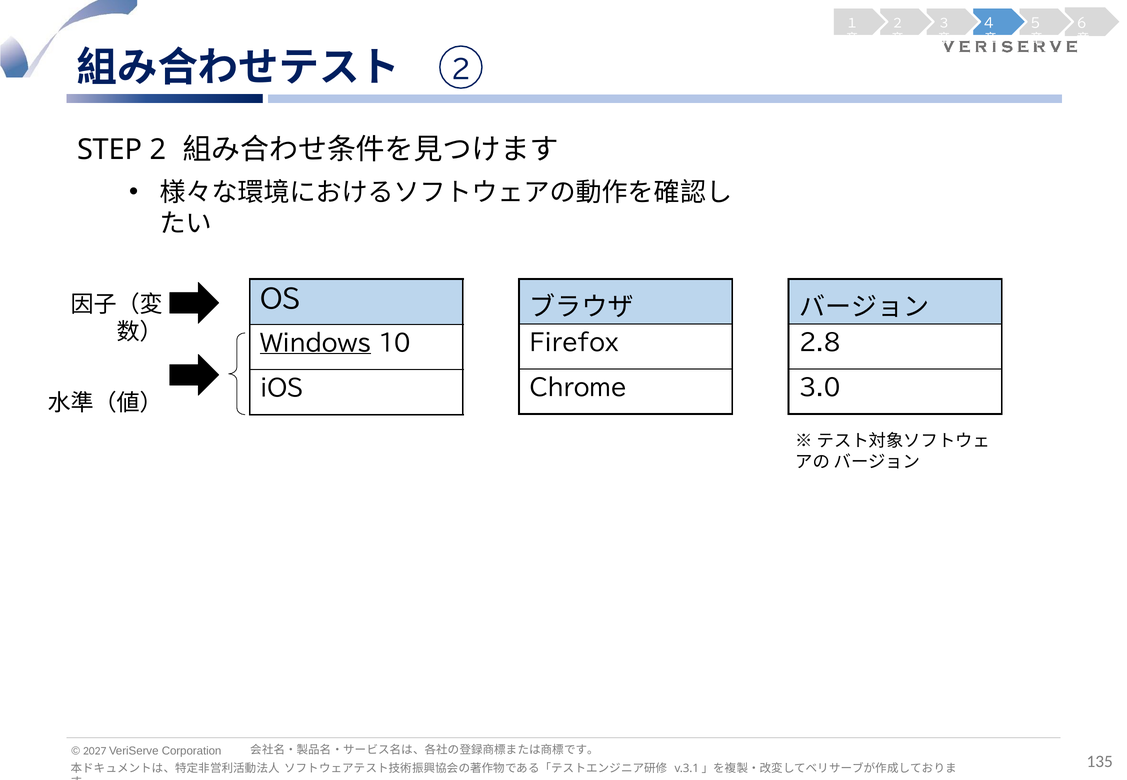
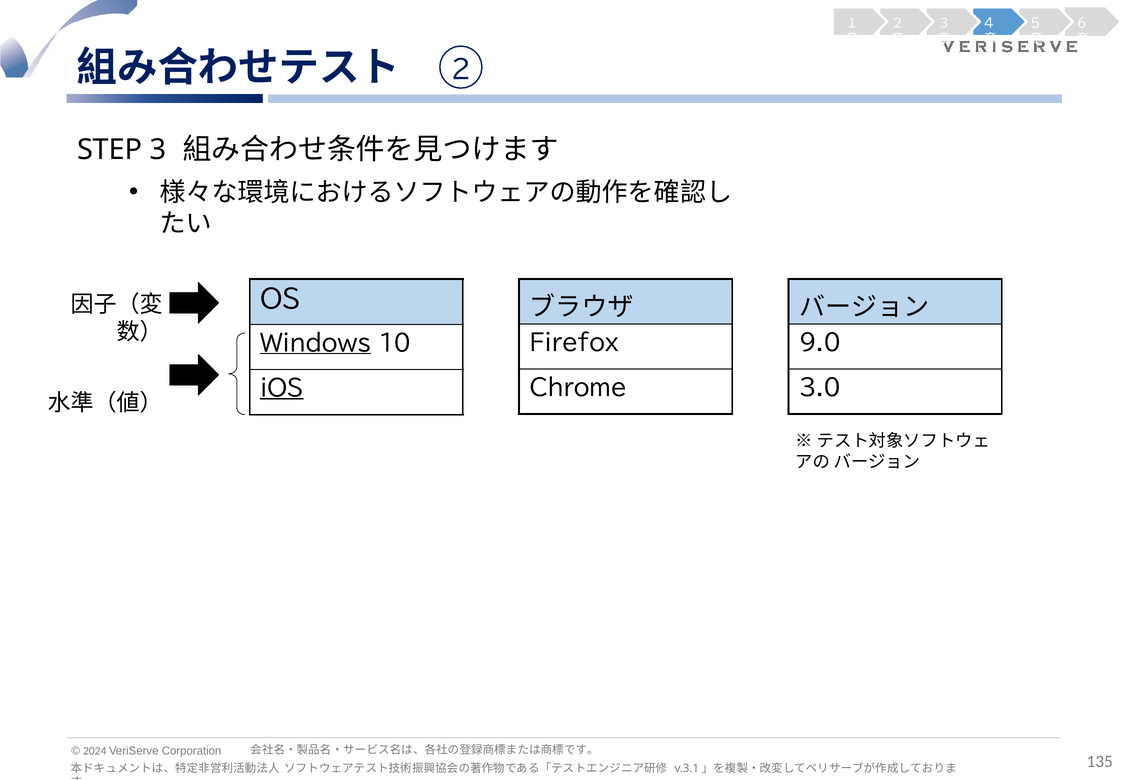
STEP 2: 2 -> 3
2.8: 2.8 -> 9.0
iOS underline: none -> present
2027: 2027 -> 2024
